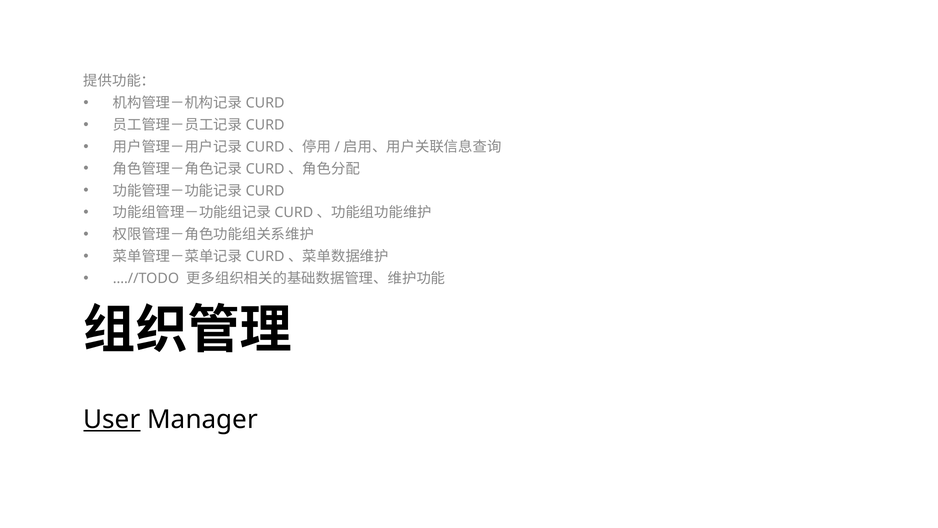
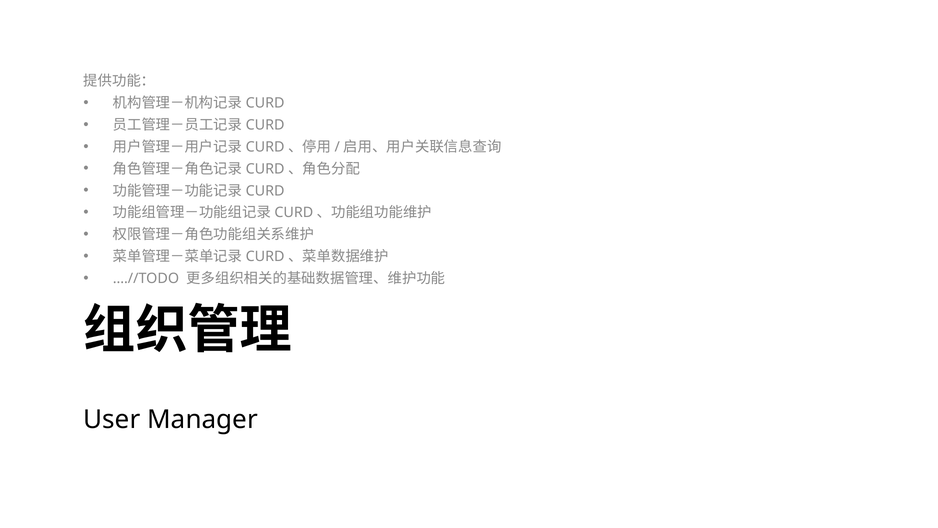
User underline: present -> none
